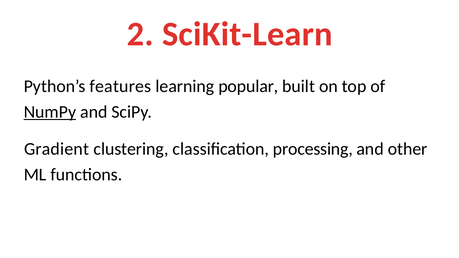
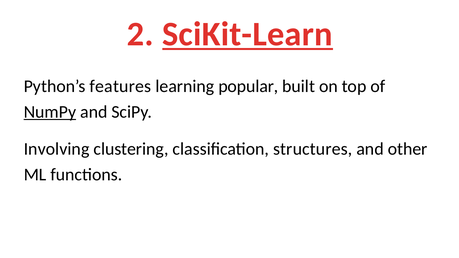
SciKit-Learn underline: none -> present
Gradient: Gradient -> Involving
processing: processing -> structures
